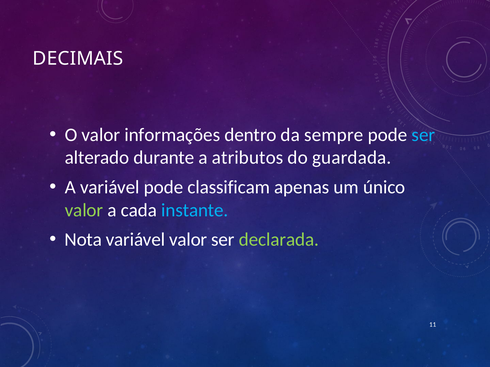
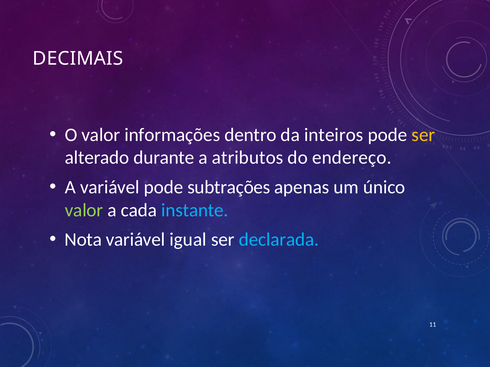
sempre: sempre -> inteiros
ser at (423, 135) colour: light blue -> yellow
guardada: guardada -> endereço
classificam: classificam -> subtrações
variável valor: valor -> igual
declarada colour: light green -> light blue
